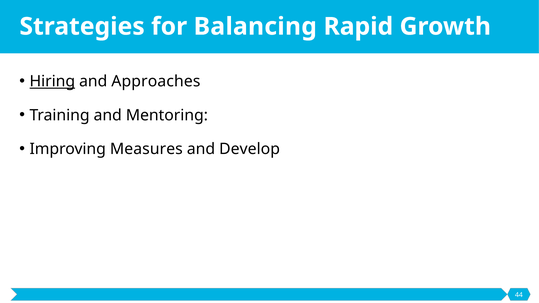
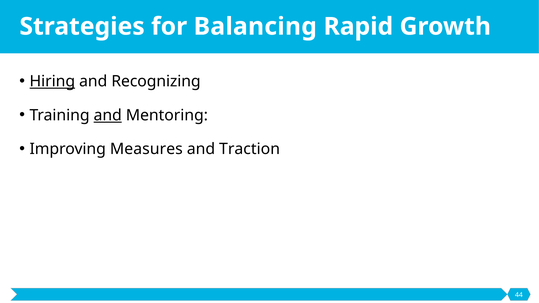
Approaches: Approaches -> Recognizing
and at (108, 115) underline: none -> present
Develop: Develop -> Traction
